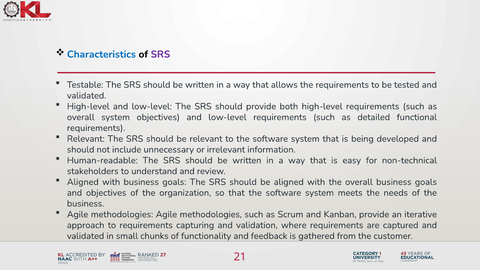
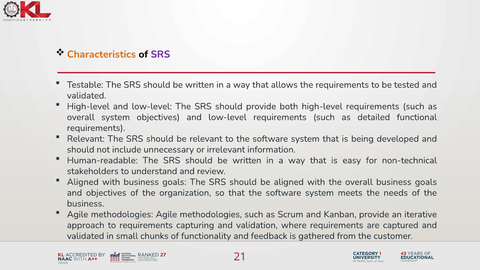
Characteristics colour: blue -> orange
